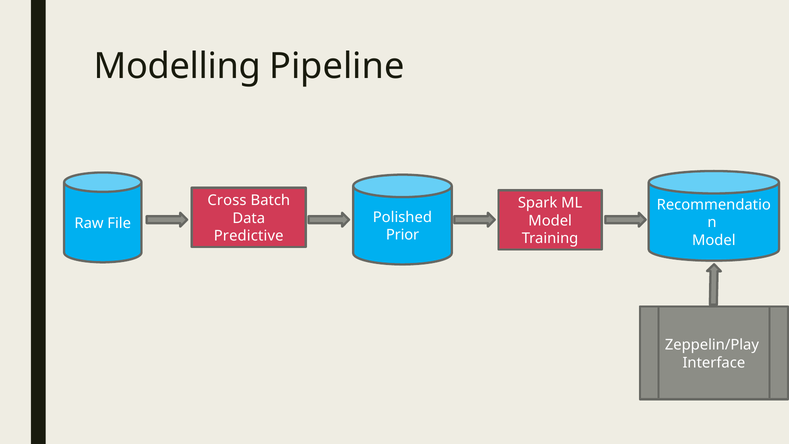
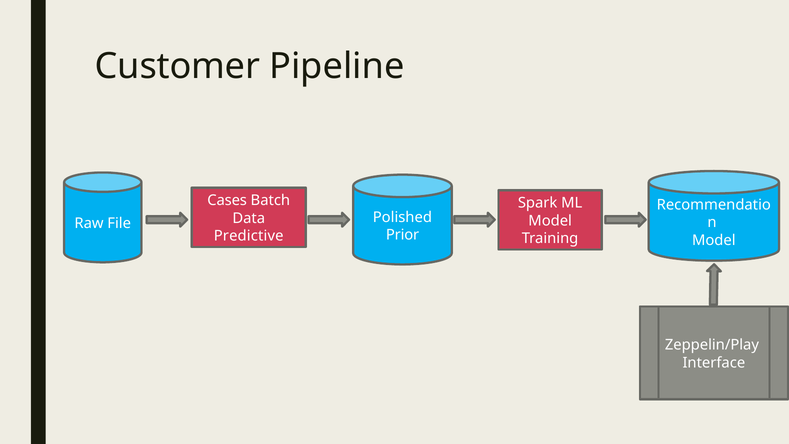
Modelling: Modelling -> Customer
Cross: Cross -> Cases
